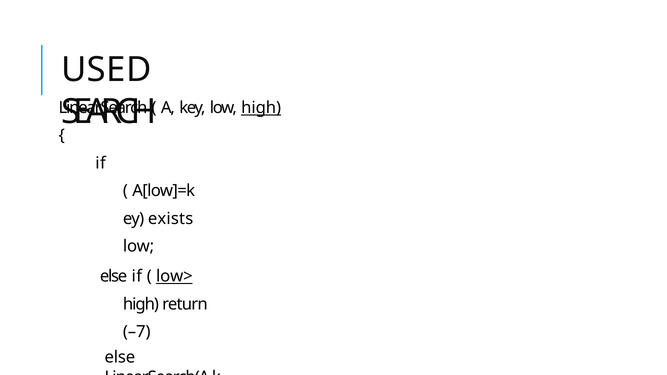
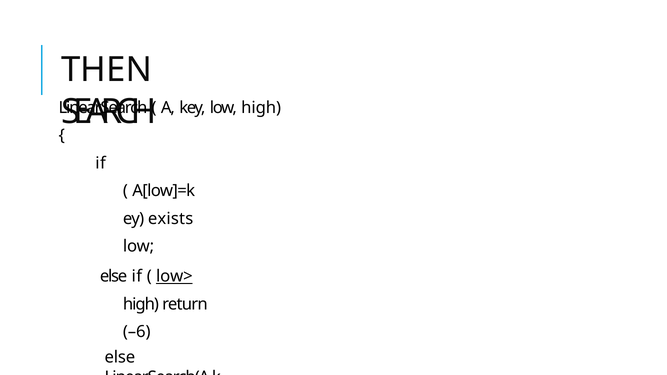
USED: USED -> THEN
high at (261, 108) underline: present -> none
–7: –7 -> –6
